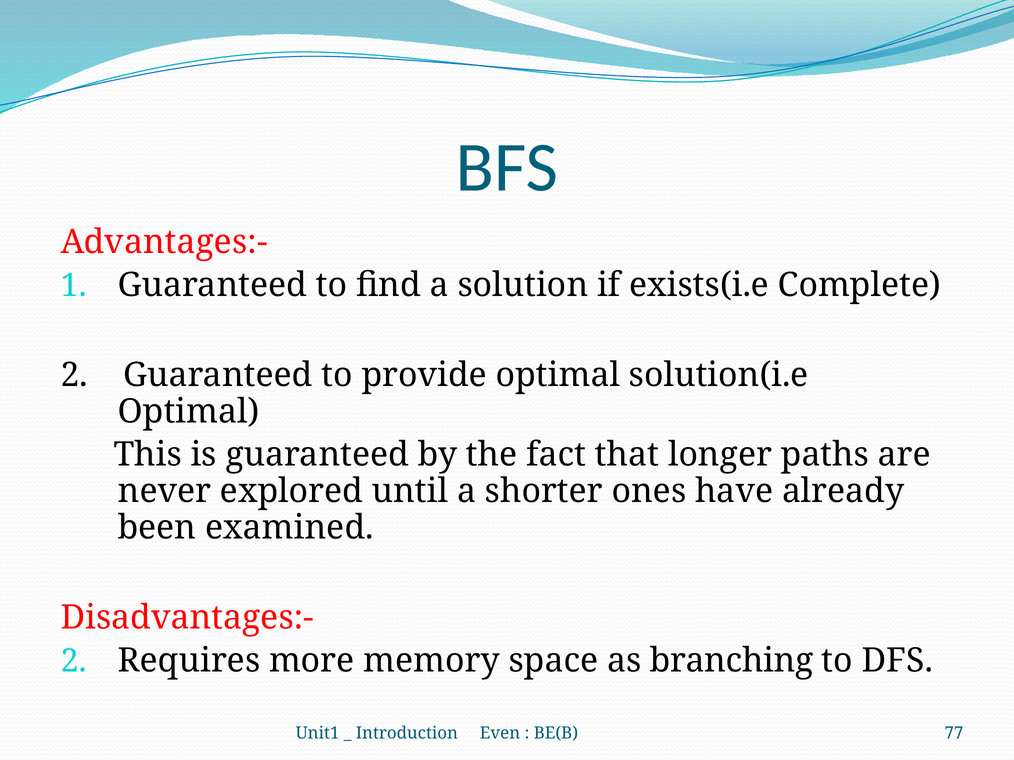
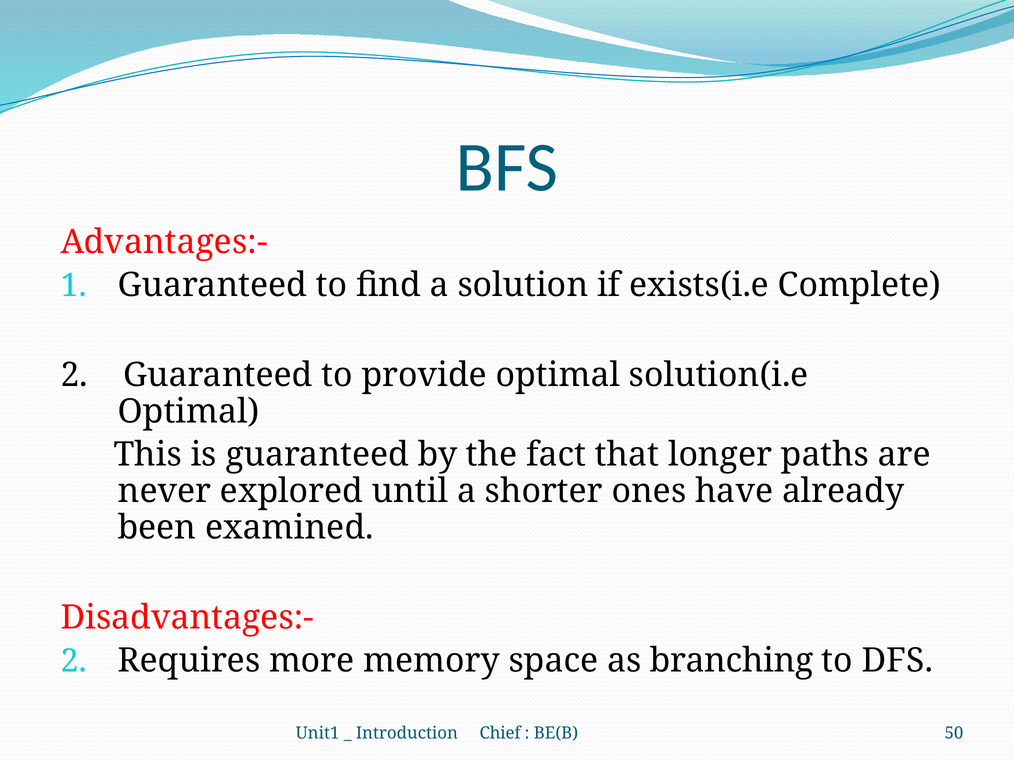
Even: Even -> Chief
77: 77 -> 50
